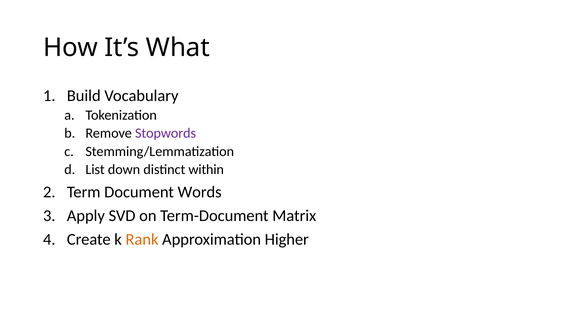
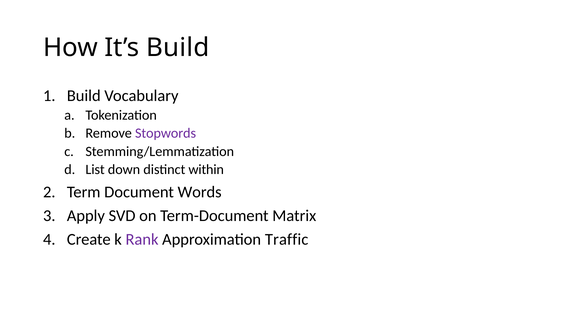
It’s What: What -> Build
Rank colour: orange -> purple
Higher: Higher -> Traffic
